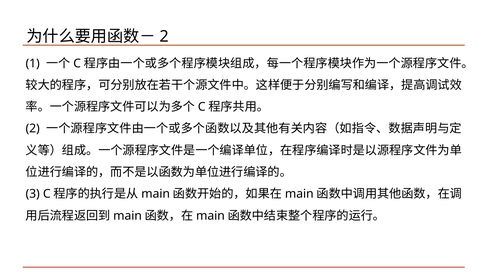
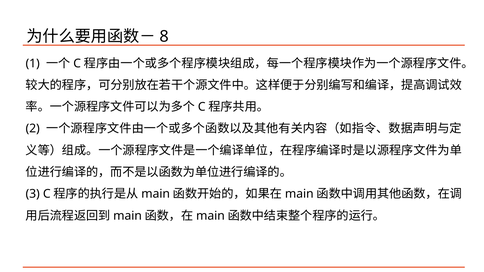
2 at (164, 37): 2 -> 8
